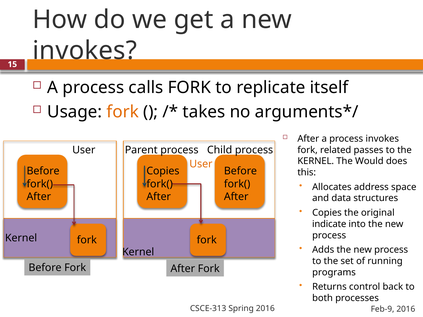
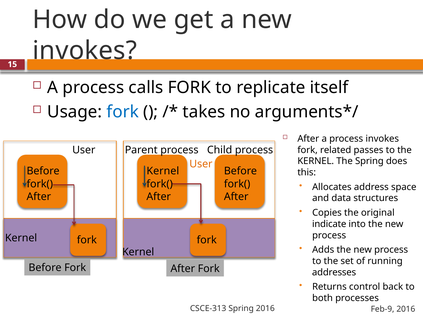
fork at (123, 112) colour: orange -> blue
The Would: Would -> Spring
Copies at (163, 171): Copies -> Kernel
programs: programs -> addresses
